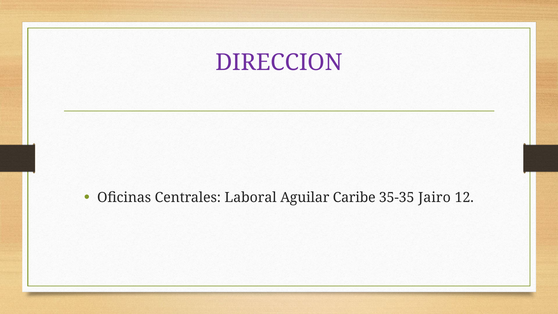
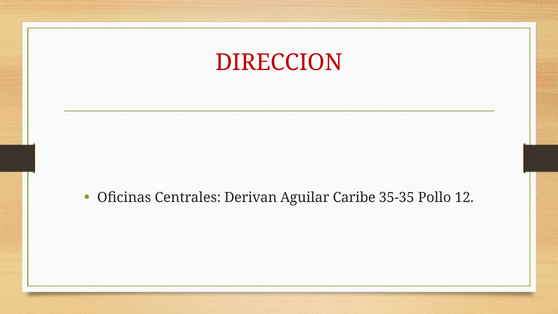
DIRECCION colour: purple -> red
Laboral: Laboral -> Derivan
Jairo: Jairo -> Pollo
